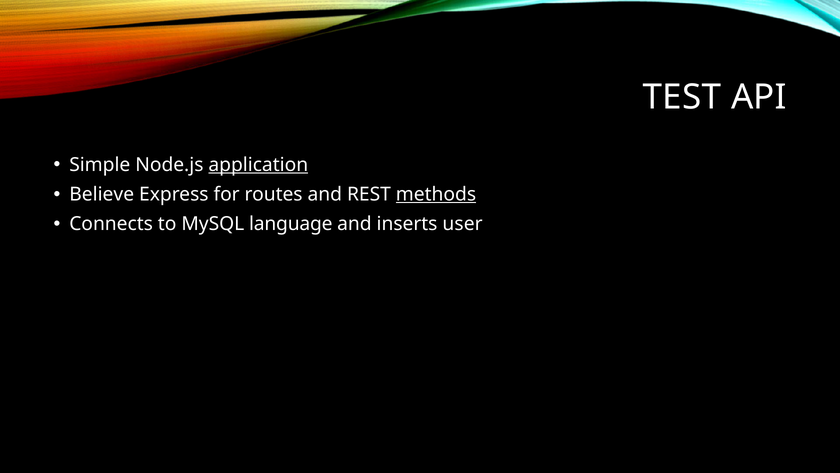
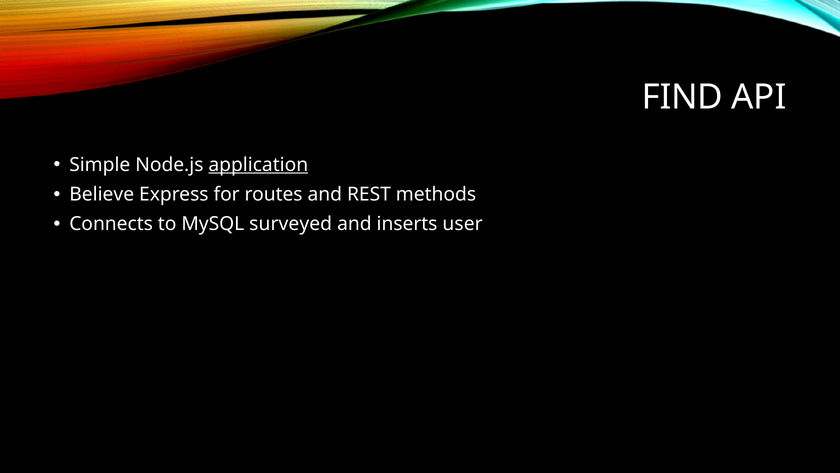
TEST: TEST -> FIND
methods underline: present -> none
language: language -> surveyed
